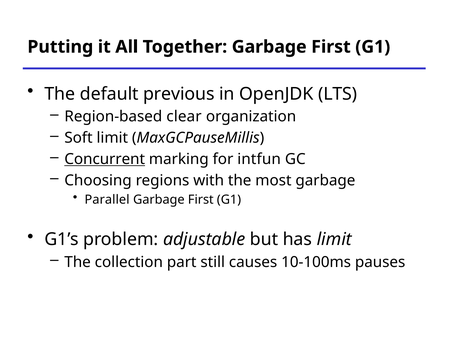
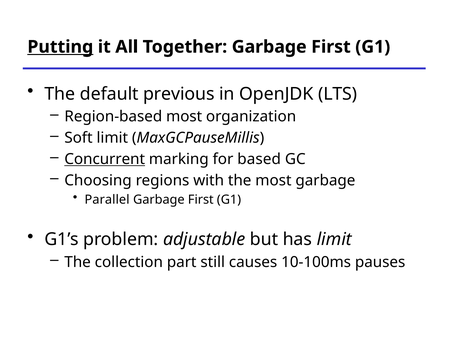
Putting underline: none -> present
Region-based clear: clear -> most
intfun: intfun -> based
